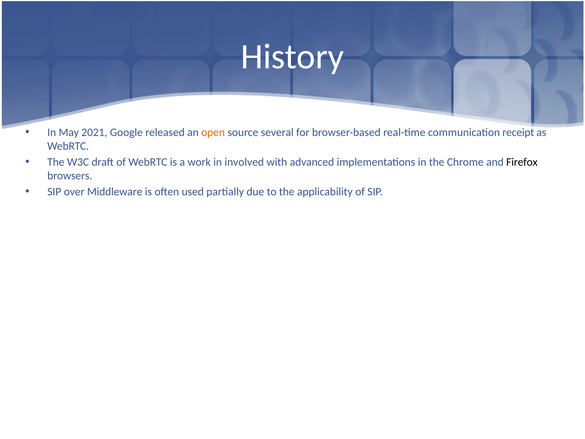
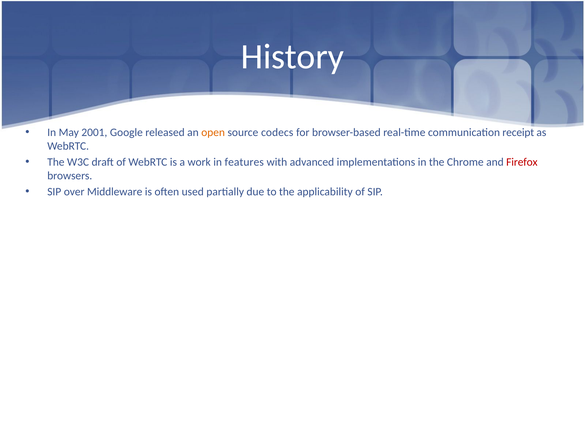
2021: 2021 -> 2001
several: several -> codecs
involved: involved -> features
Firefox colour: black -> red
